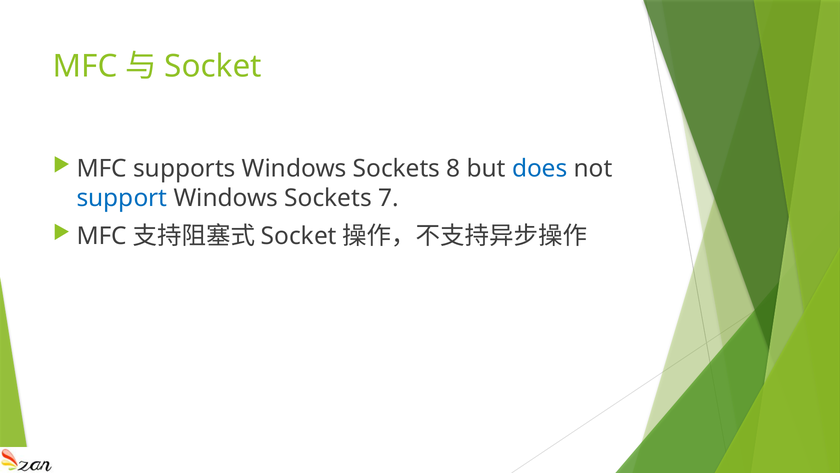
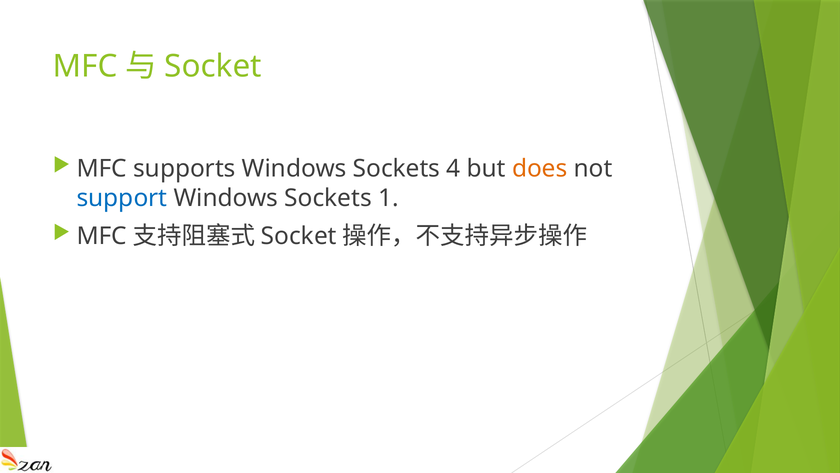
8: 8 -> 4
does colour: blue -> orange
7: 7 -> 1
